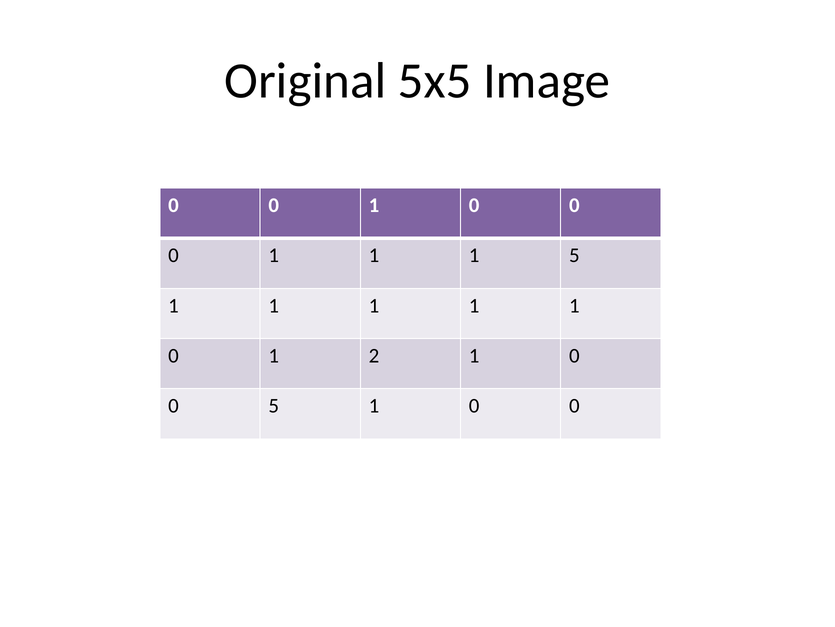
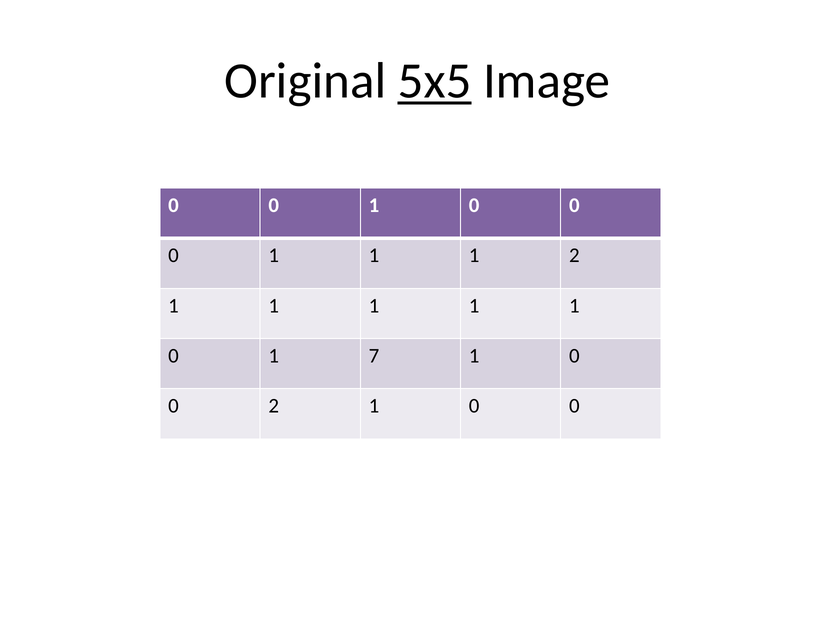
5x5 underline: none -> present
1 5: 5 -> 2
2: 2 -> 7
0 5: 5 -> 2
